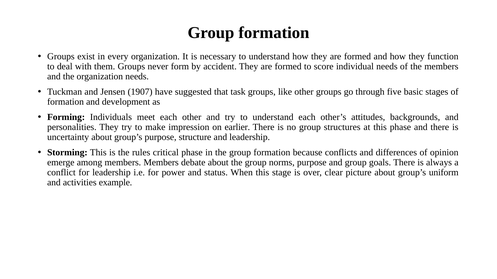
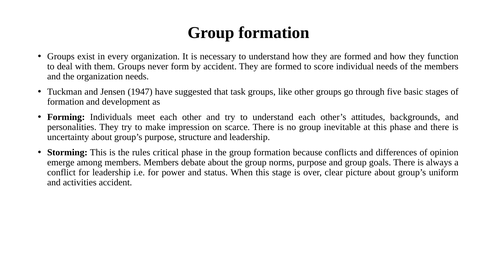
1907: 1907 -> 1947
earlier: earlier -> scarce
structures: structures -> inevitable
activities example: example -> accident
